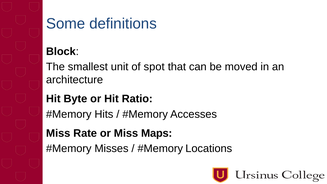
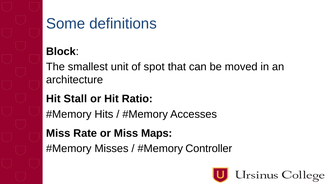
Byte: Byte -> Stall
Locations: Locations -> Controller
